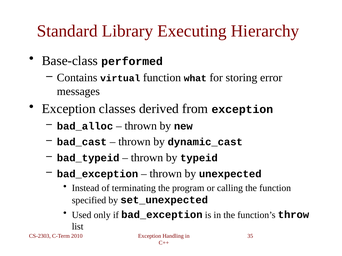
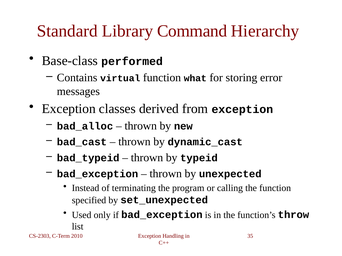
Executing: Executing -> Command
